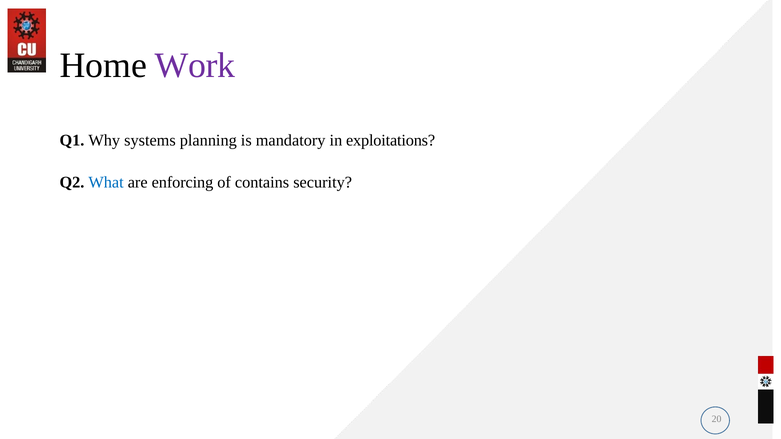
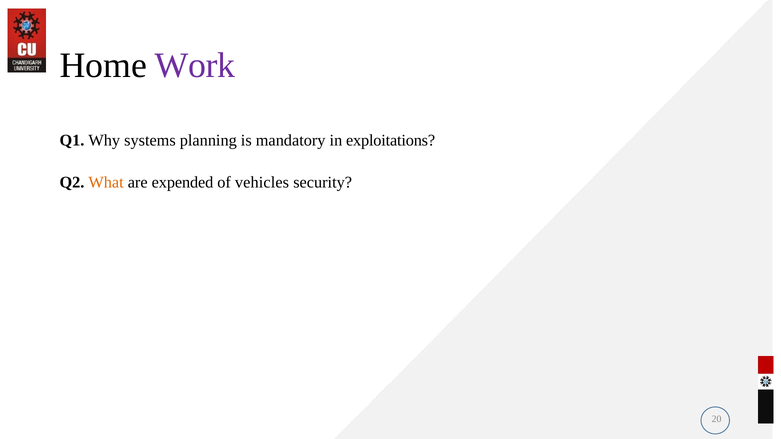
What colour: blue -> orange
enforcing: enforcing -> expended
contains: contains -> vehicles
